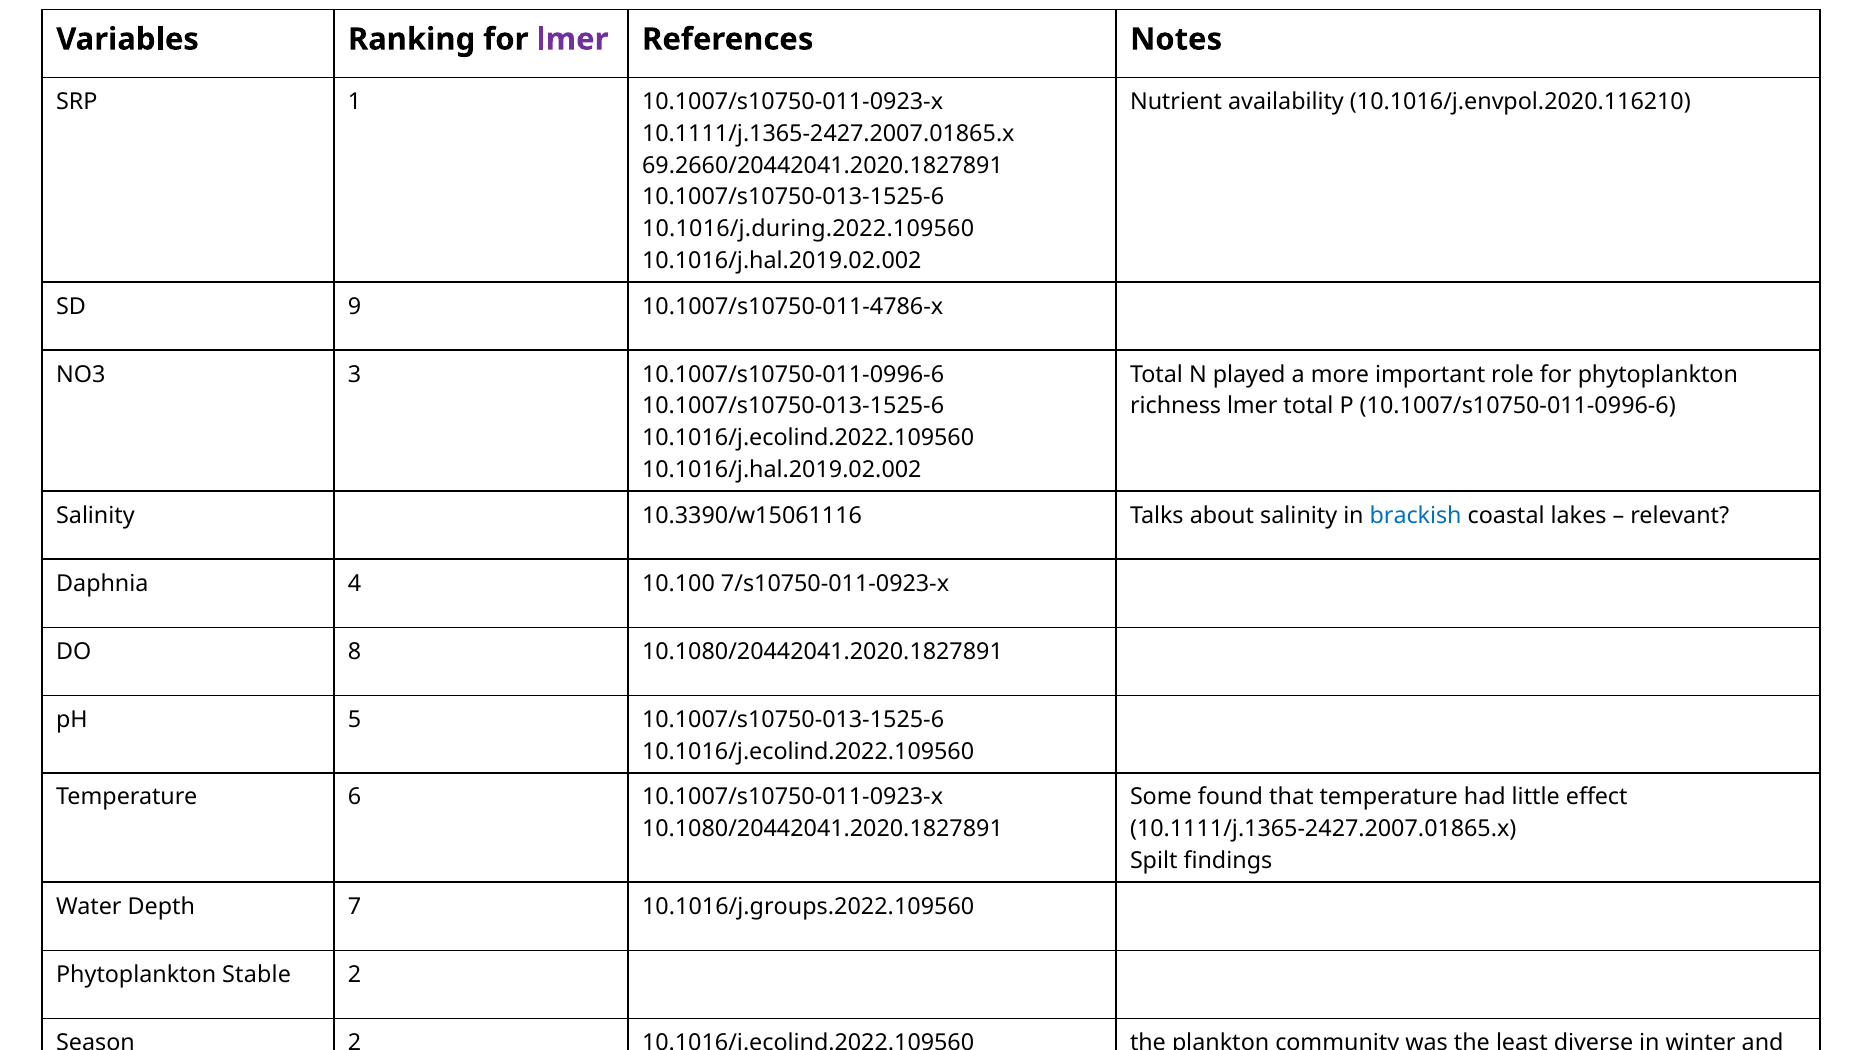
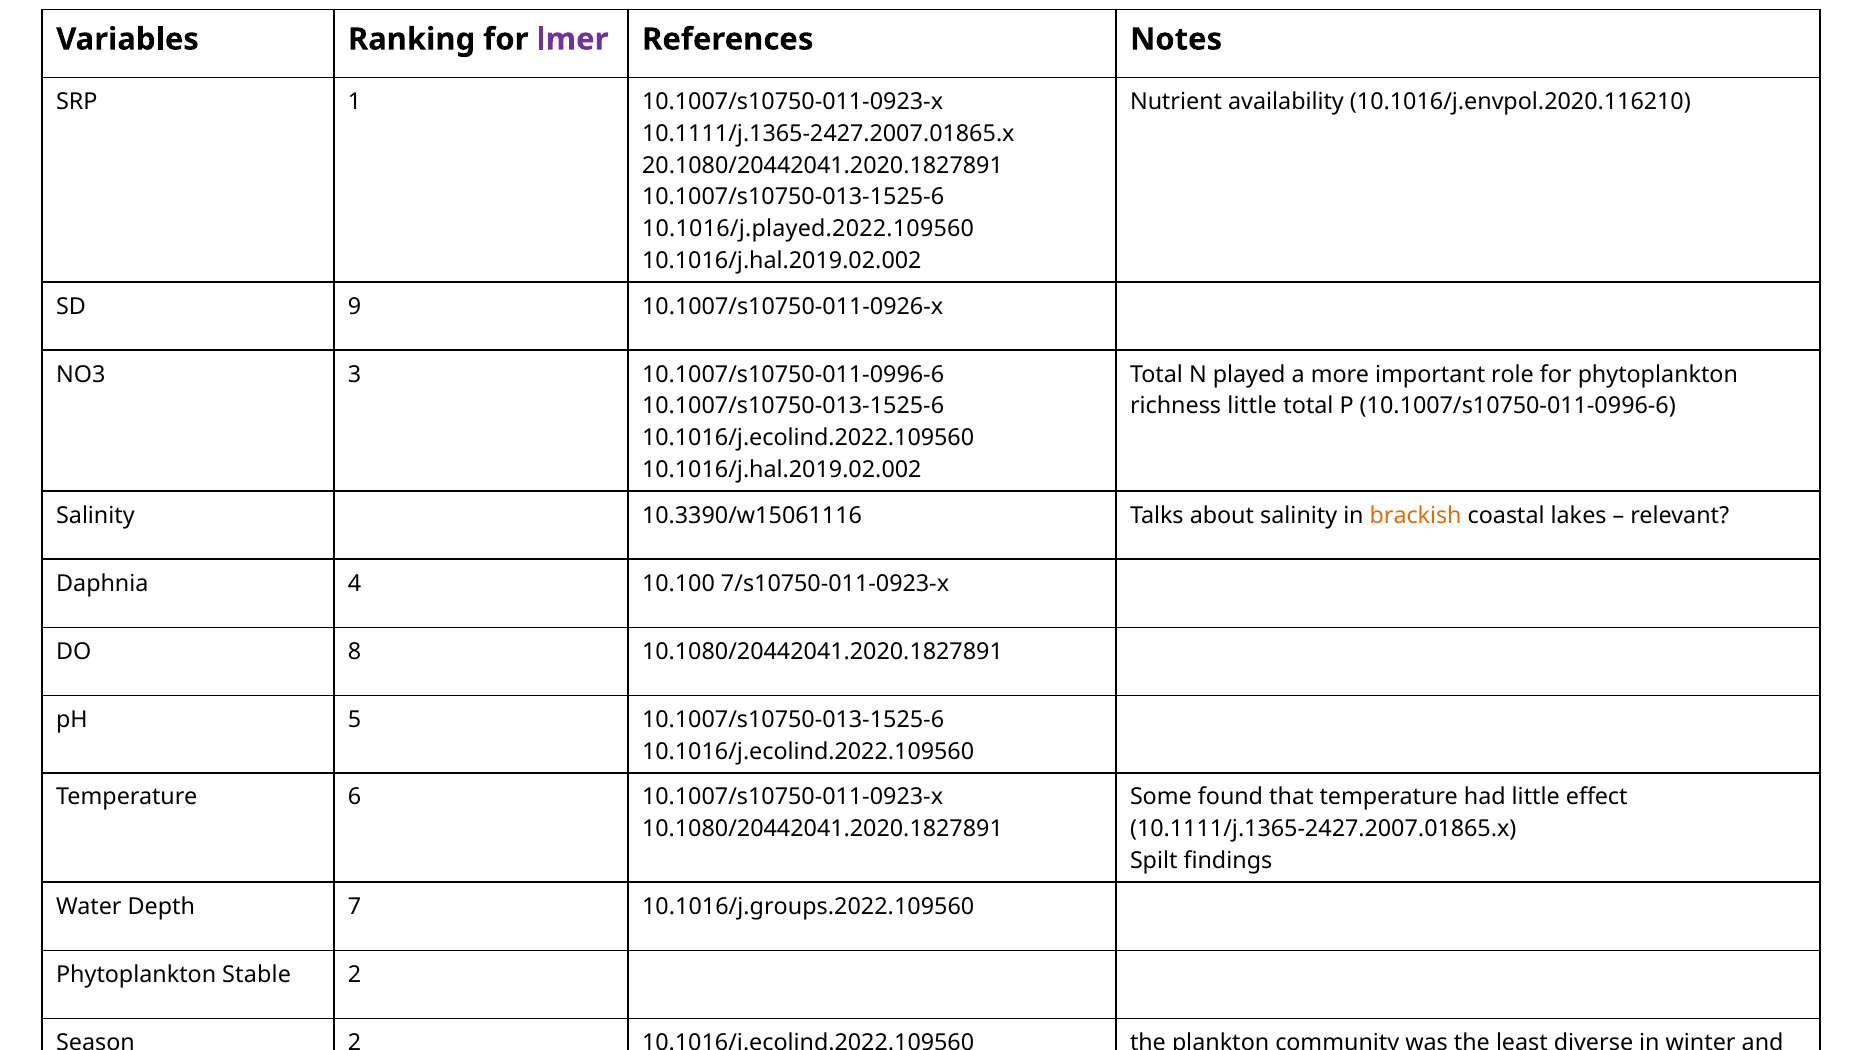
69.2660/20442041.2020.1827891: 69.2660/20442041.2020.1827891 -> 20.1080/20442041.2020.1827891
10.1016/j.during.2022.109560: 10.1016/j.during.2022.109560 -> 10.1016/j.played.2022.109560
10.1007/s10750-011-4786-x: 10.1007/s10750-011-4786-x -> 10.1007/s10750-011-0926-x
richness lmer: lmer -> little
brackish colour: blue -> orange
